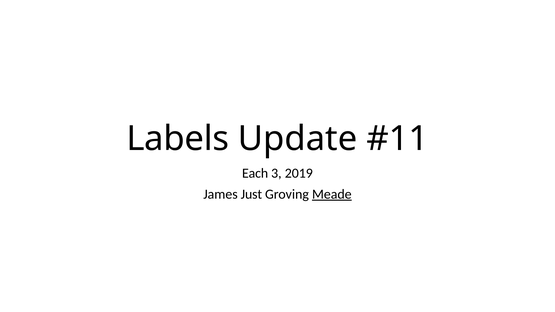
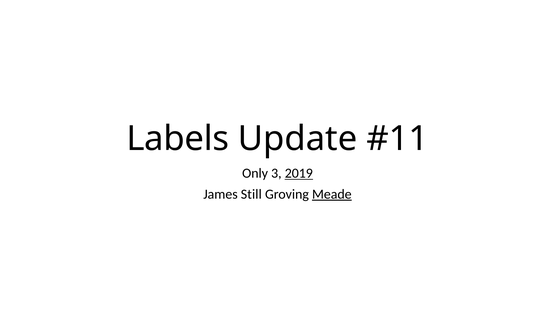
Each: Each -> Only
2019 underline: none -> present
Just: Just -> Still
